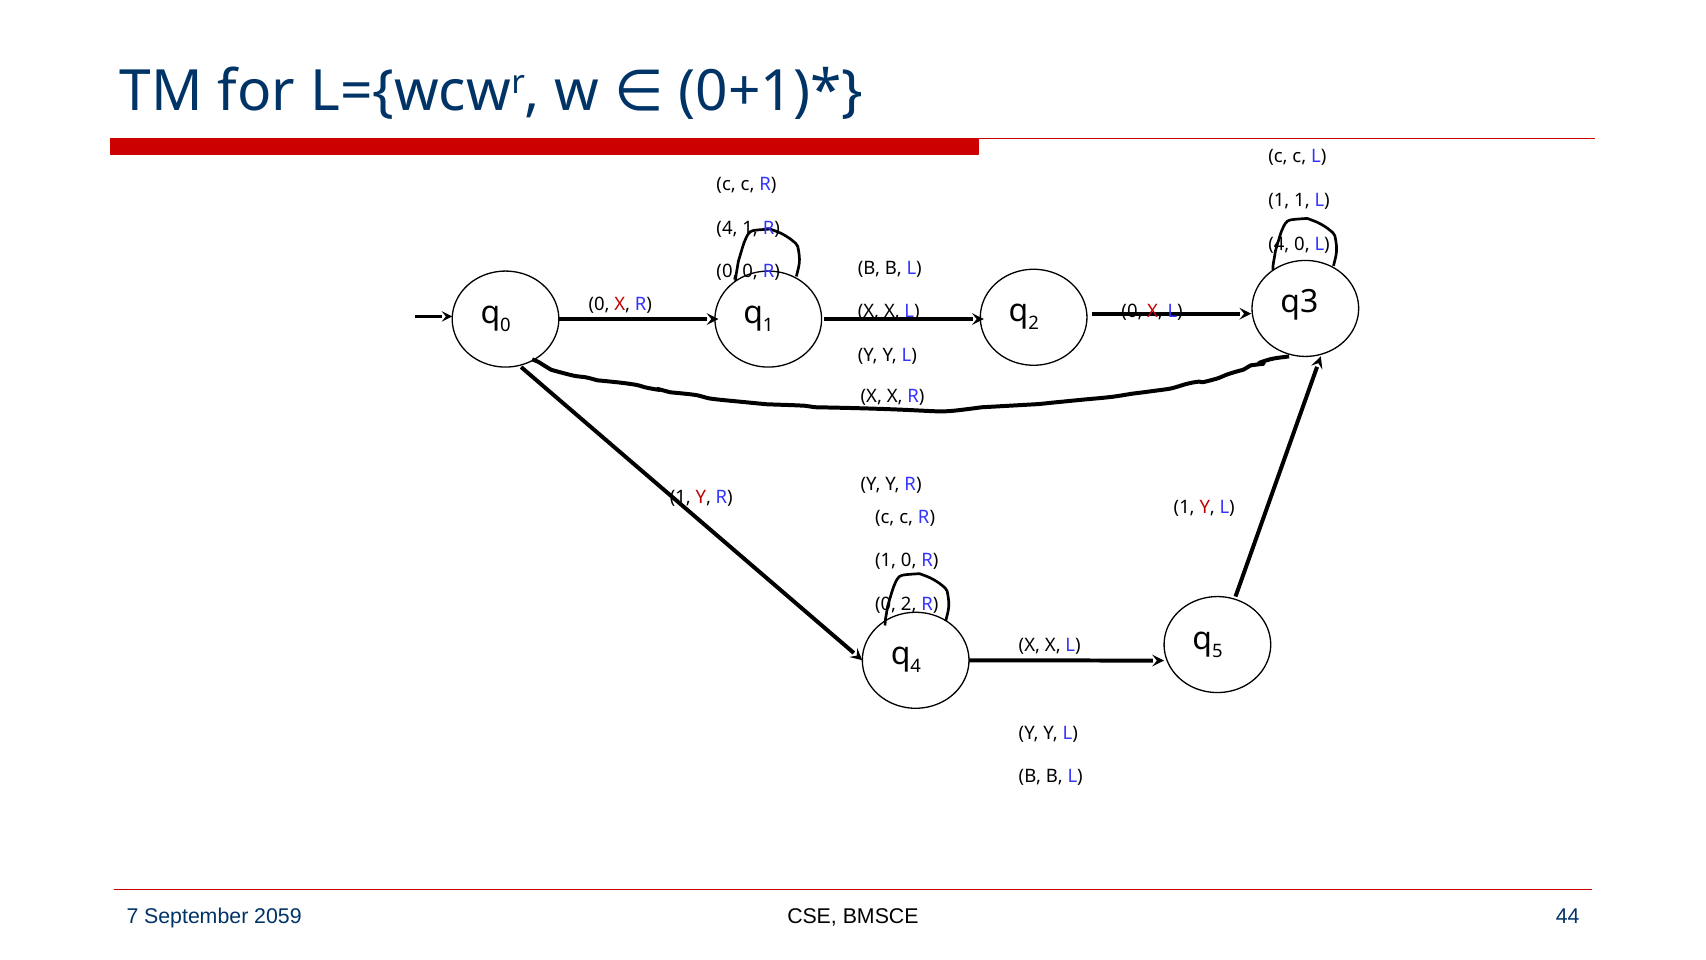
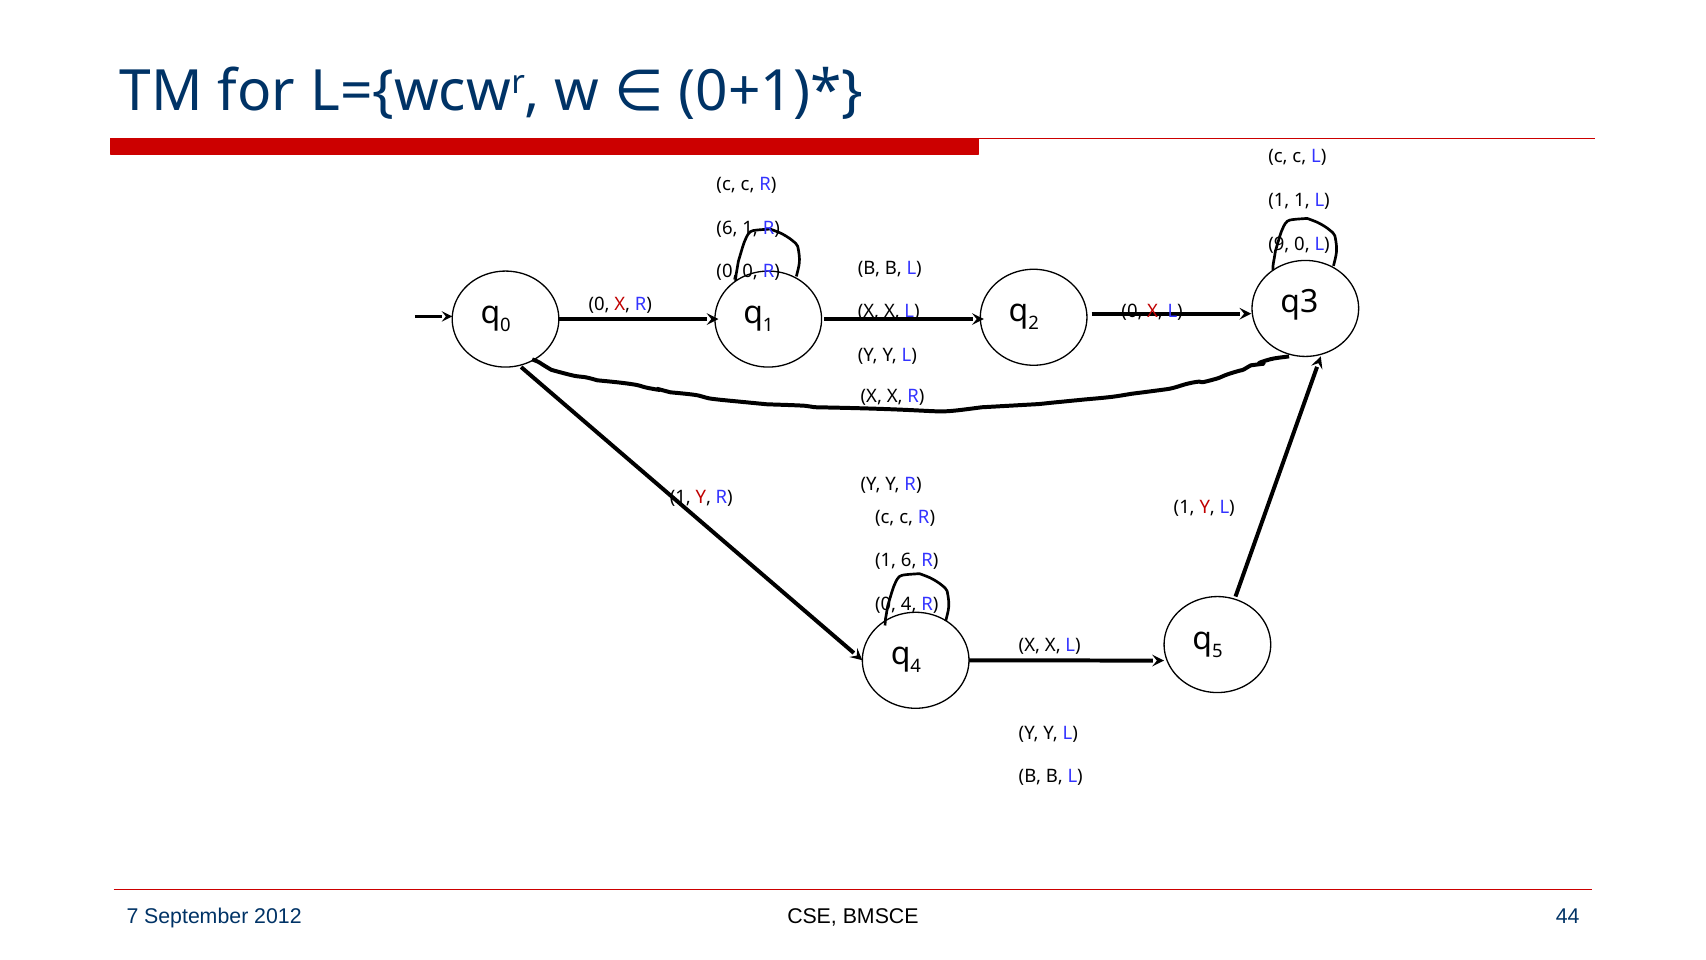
4 at (727, 228): 4 -> 6
4 at (1279, 244): 4 -> 9
0 at (909, 561): 0 -> 6
0 2: 2 -> 4
2059: 2059 -> 2012
